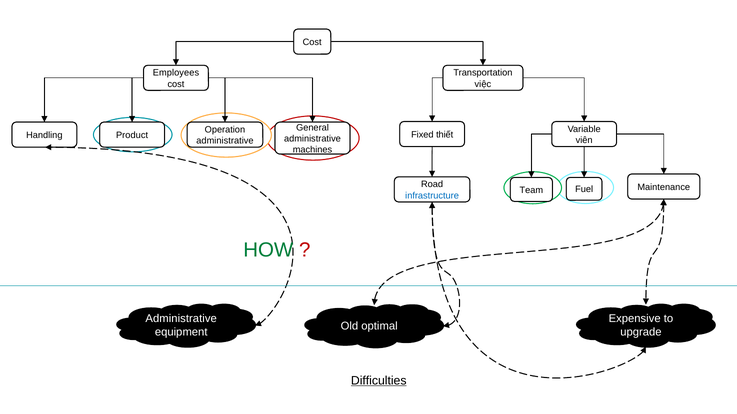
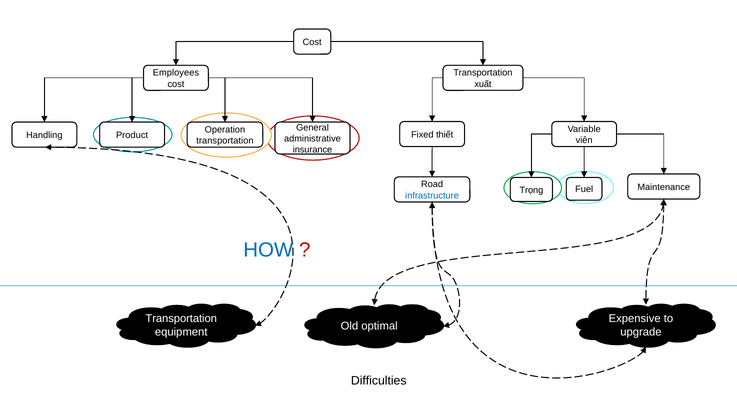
việc: việc -> xuất
administrative at (225, 141): administrative -> transportation
machines: machines -> insurance
Team: Team -> Trọng
HOW colour: green -> blue
Administrative at (181, 319): Administrative -> Transportation
Difficulties underline: present -> none
